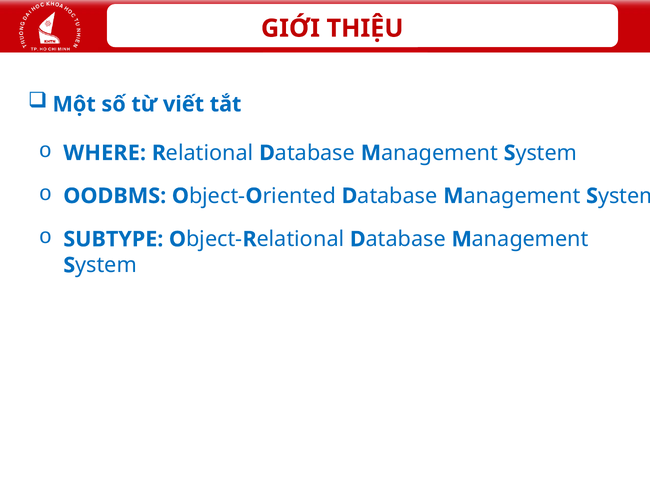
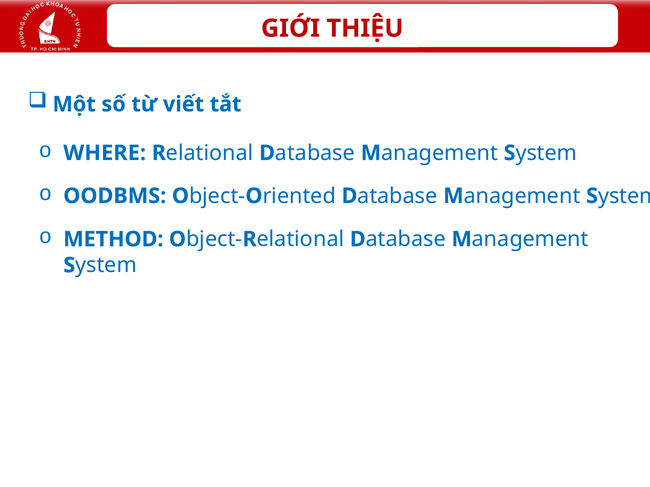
SUBTYPE: SUBTYPE -> METHOD
